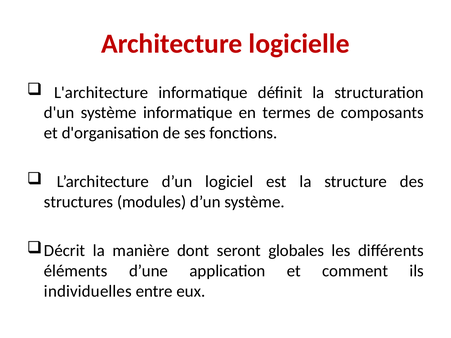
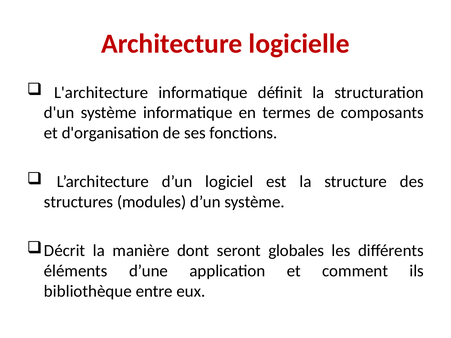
individuelles: individuelles -> bibliothèque
